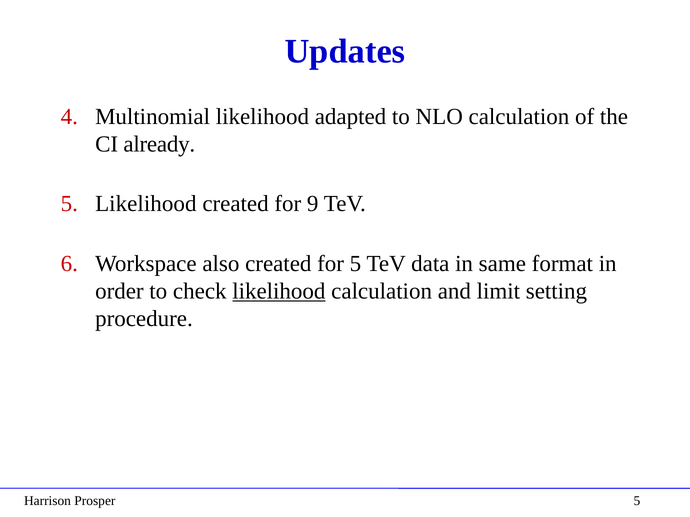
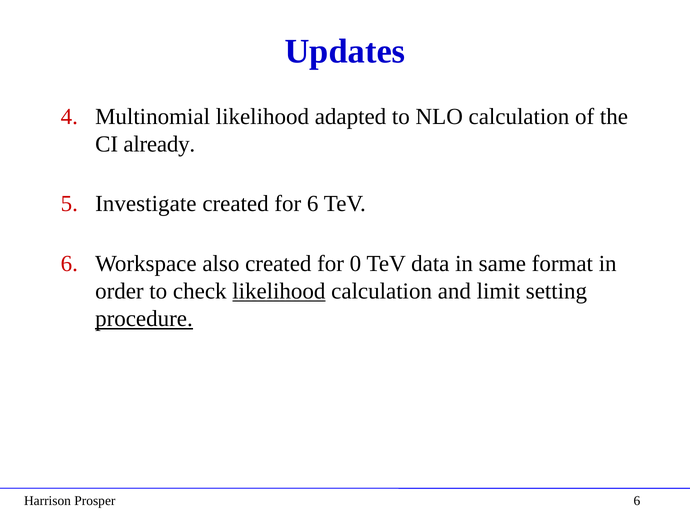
Likelihood at (146, 204): Likelihood -> Investigate
for 9: 9 -> 6
for 5: 5 -> 0
procedure underline: none -> present
Prosper 5: 5 -> 6
